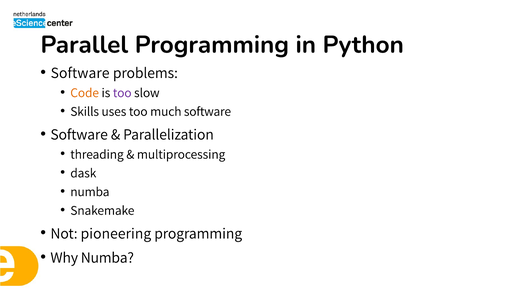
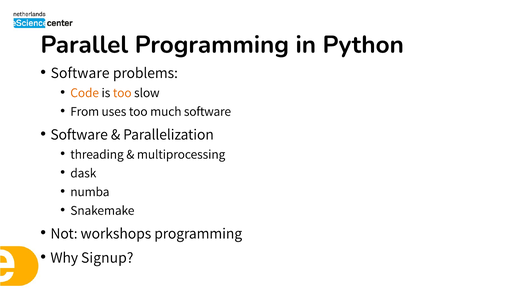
too at (122, 93) colour: purple -> orange
Skills: Skills -> From
pioneering: pioneering -> workshops
Why Numba: Numba -> Signup
